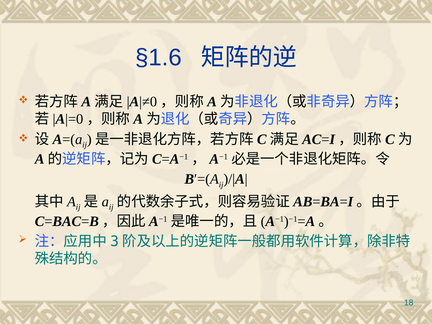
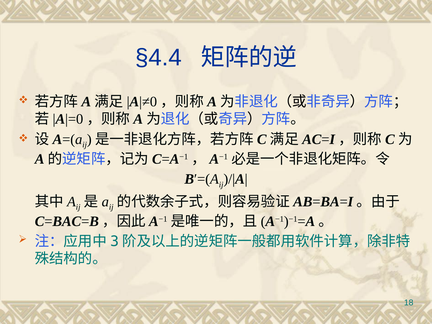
§1.6: §1.6 -> §4.4
